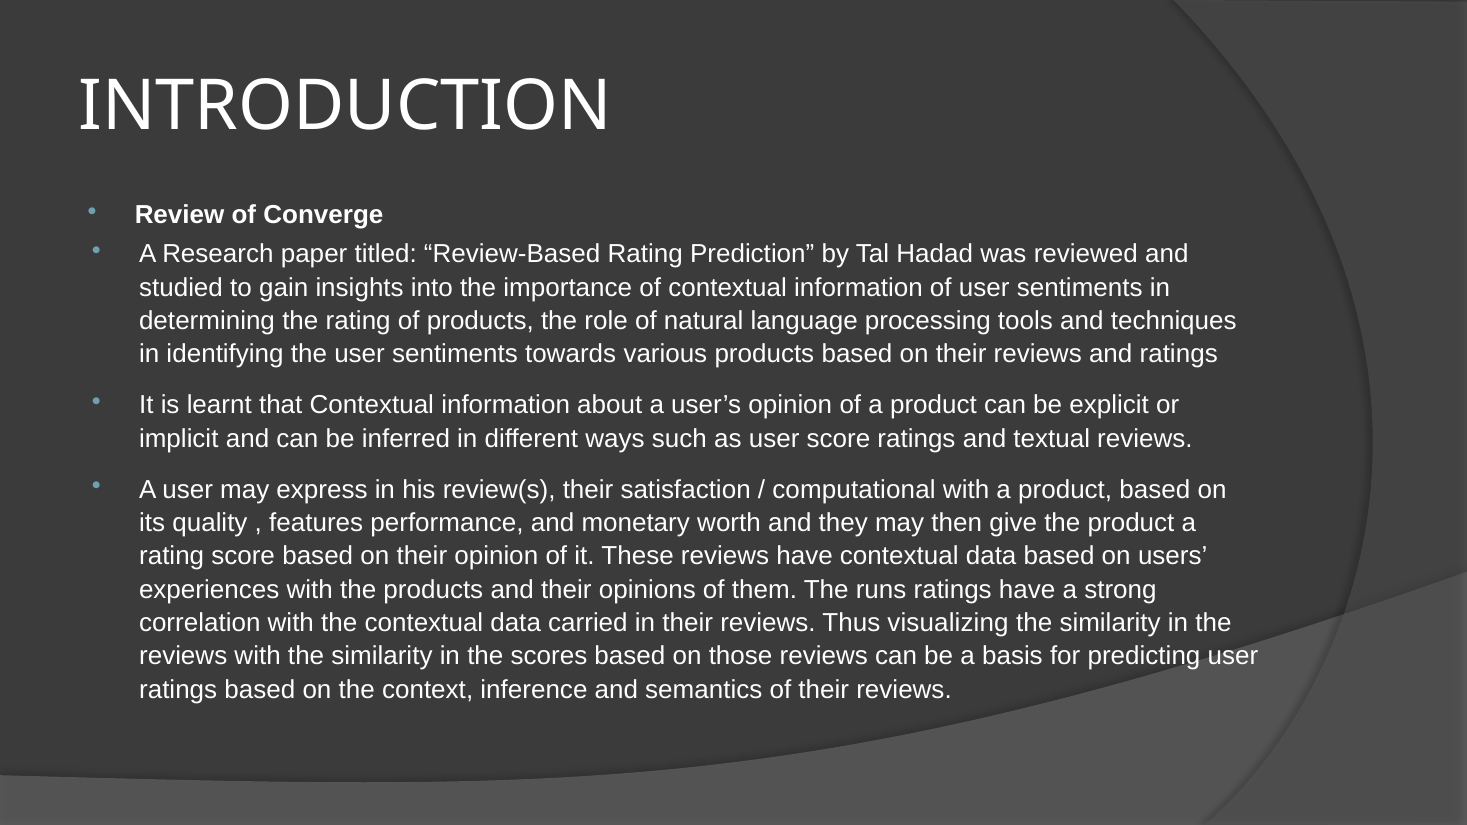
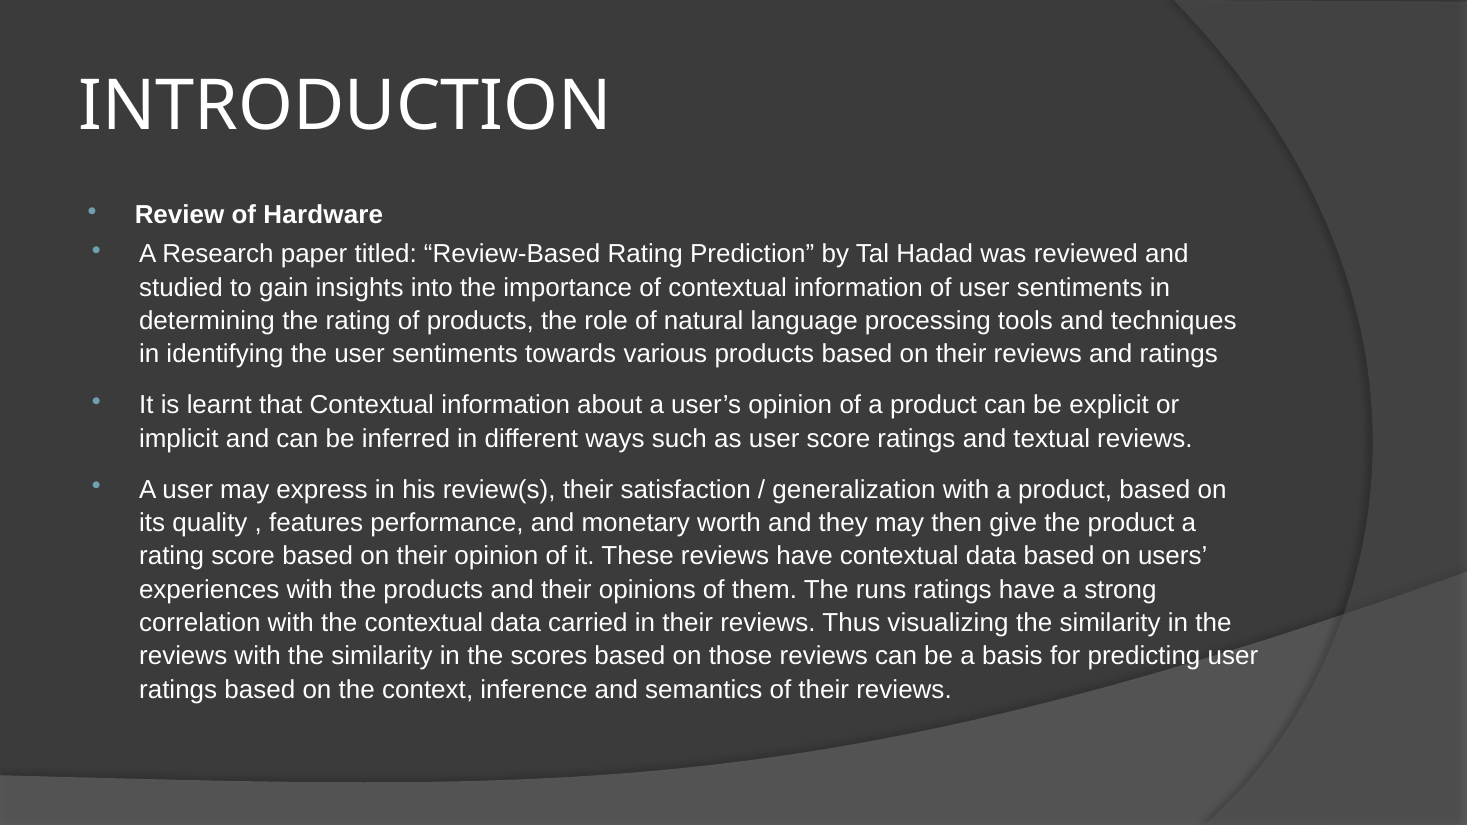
Converge: Converge -> Hardware
computational: computational -> generalization
